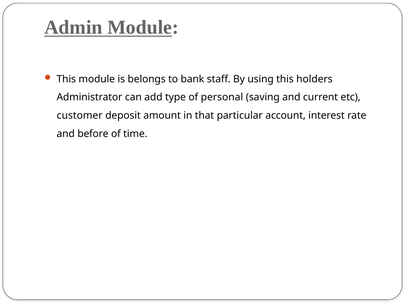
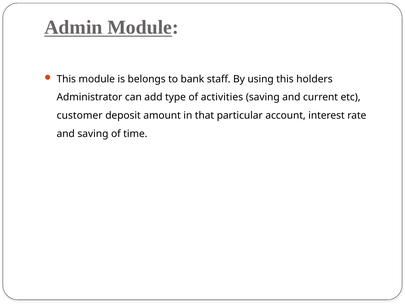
personal: personal -> activities
and before: before -> saving
